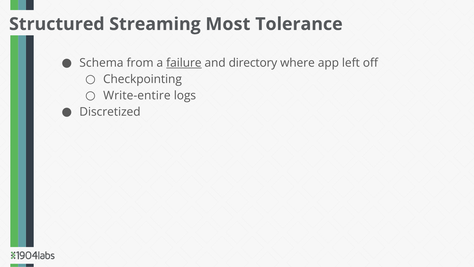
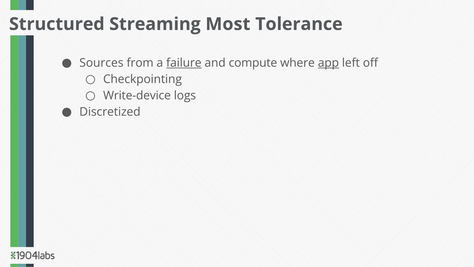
Schema: Schema -> Sources
directory: directory -> compute
app underline: none -> present
Write-entire: Write-entire -> Write-device
